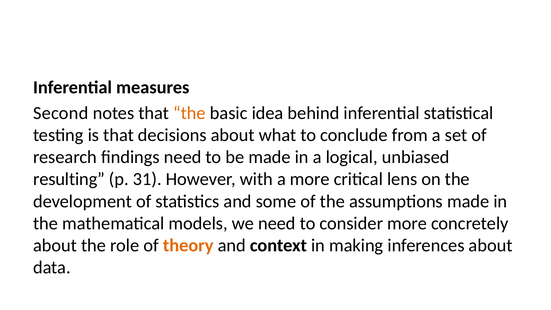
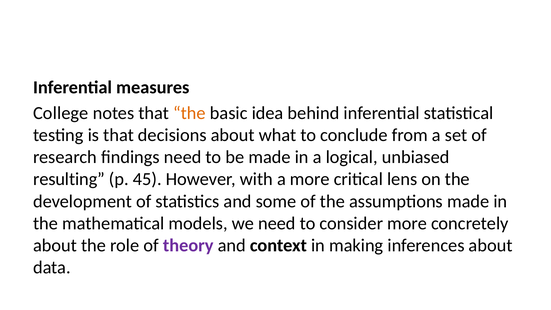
Second: Second -> College
31: 31 -> 45
theory colour: orange -> purple
